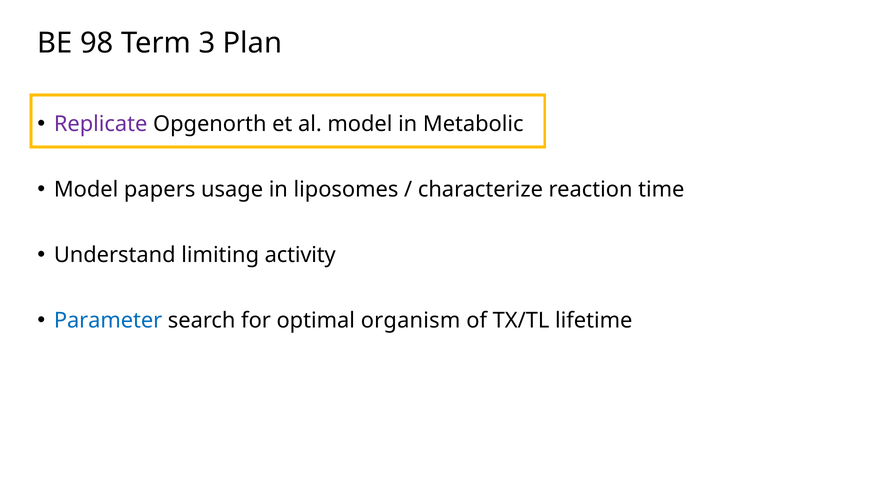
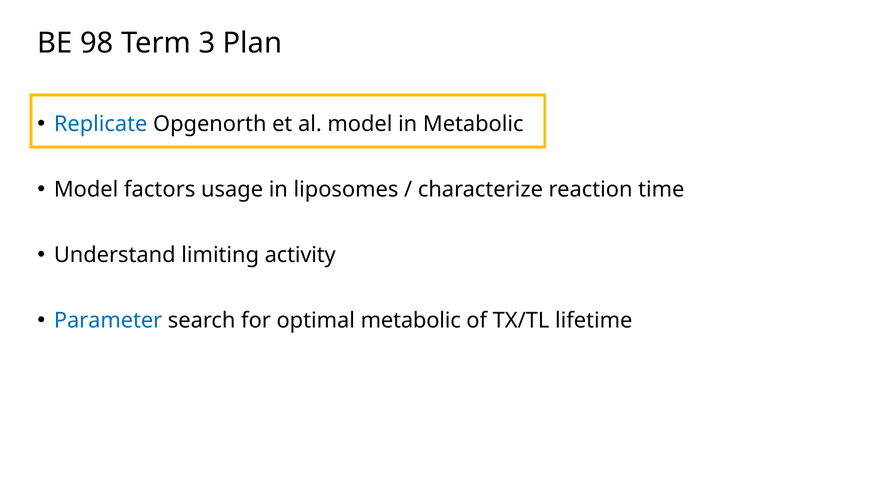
Replicate colour: purple -> blue
papers: papers -> factors
optimal organism: organism -> metabolic
